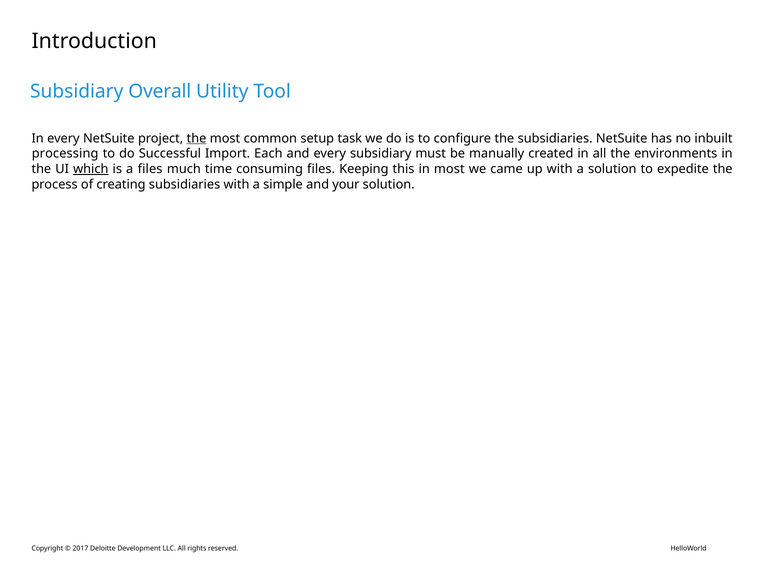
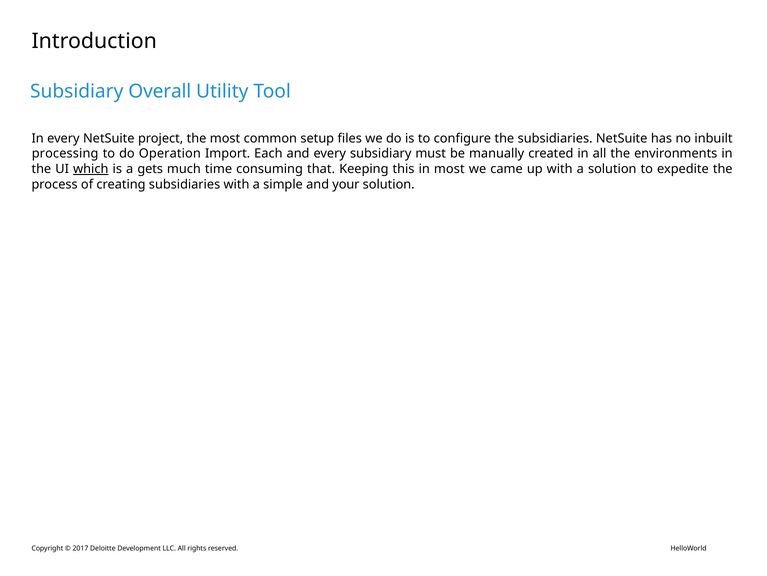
the at (197, 138) underline: present -> none
task: task -> files
Successful: Successful -> Operation
a files: files -> gets
consuming files: files -> that
